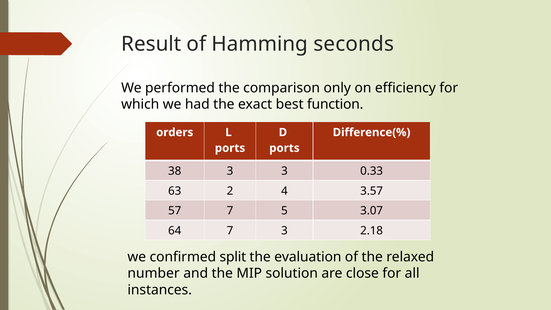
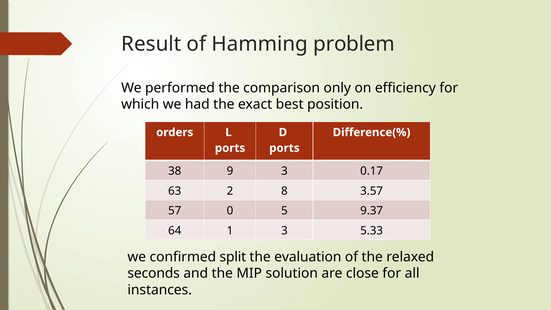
seconds: seconds -> problem
function: function -> position
38 3: 3 -> 9
0.33: 0.33 -> 0.17
4: 4 -> 8
57 7: 7 -> 0
3.07: 3.07 -> 9.37
64 7: 7 -> 1
2.18: 2.18 -> 5.33
number: number -> seconds
